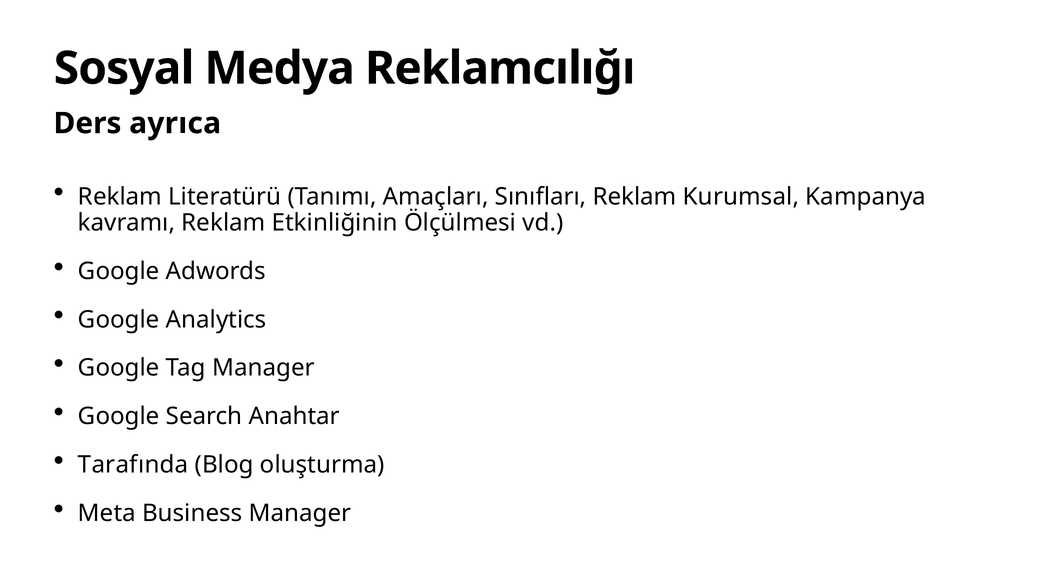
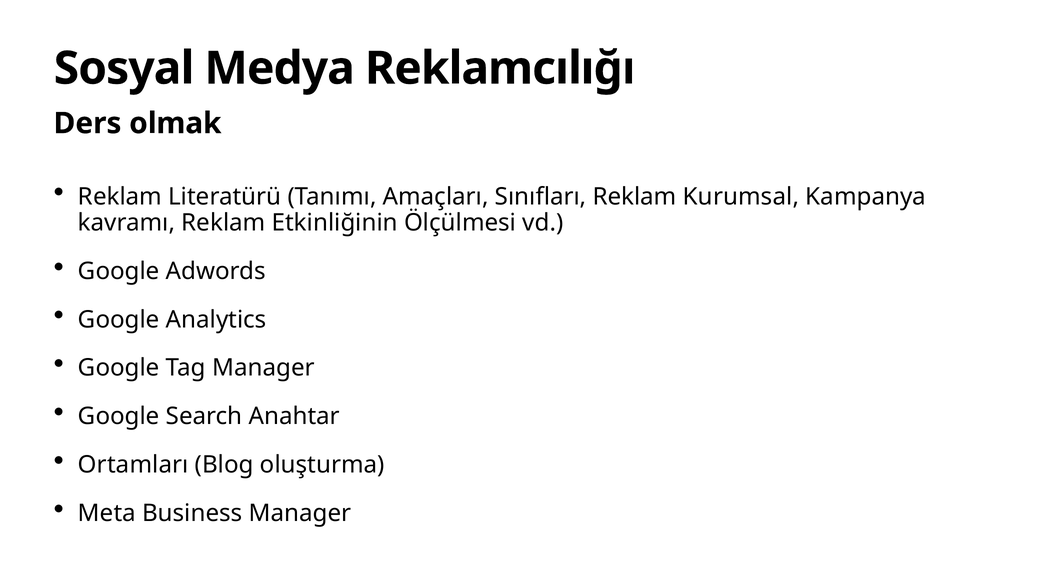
ayrıca: ayrıca -> olmak
Tarafında: Tarafında -> Ortamları
